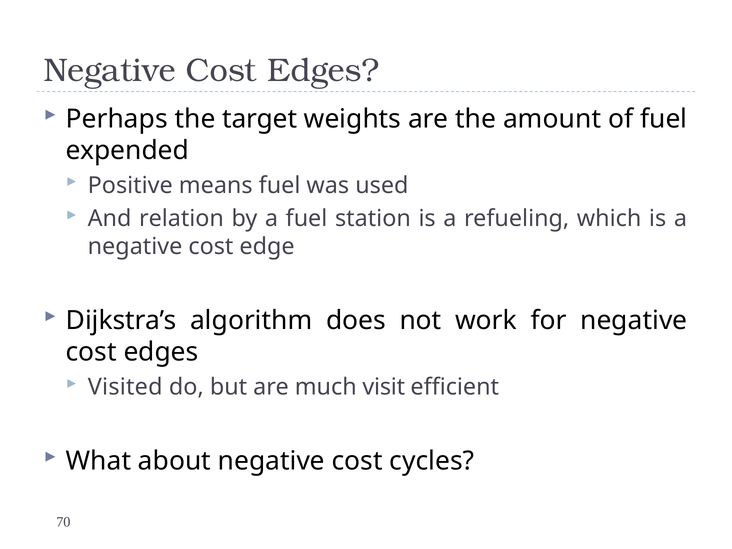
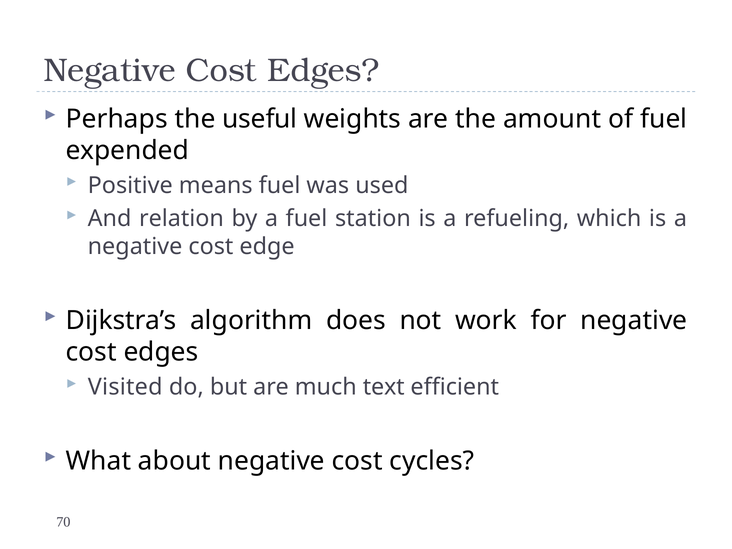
target: target -> useful
visit: visit -> text
